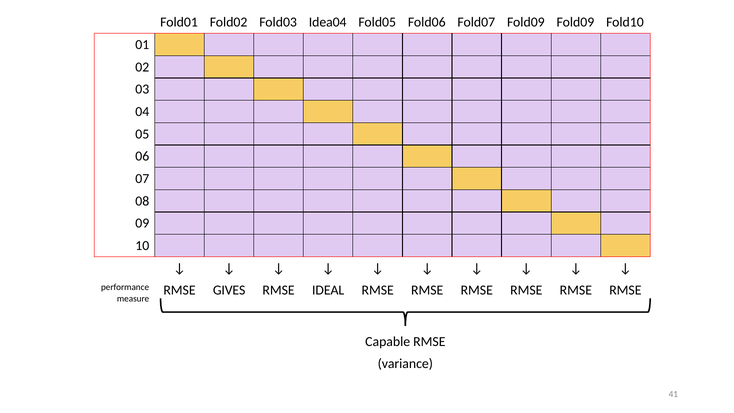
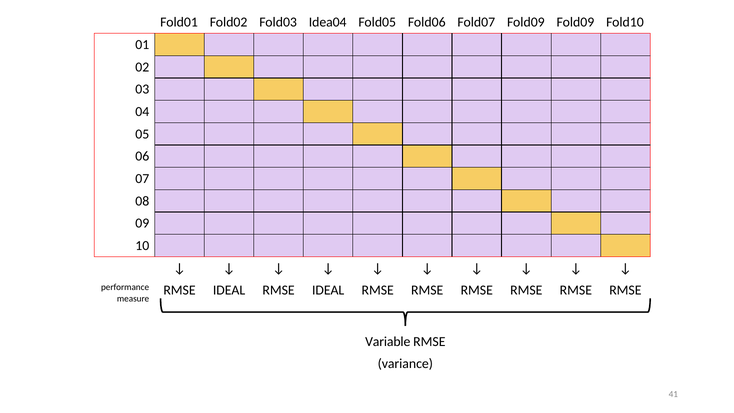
GIVES at (229, 290): GIVES -> IDEAL
Capable: Capable -> Variable
